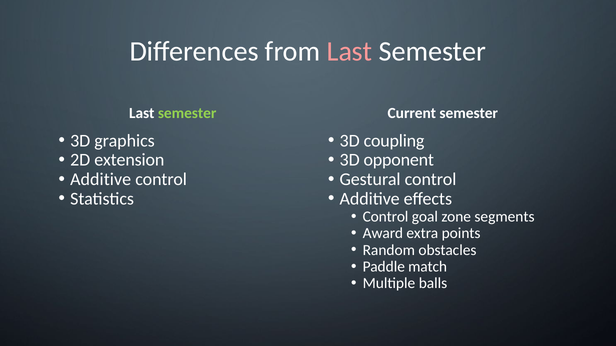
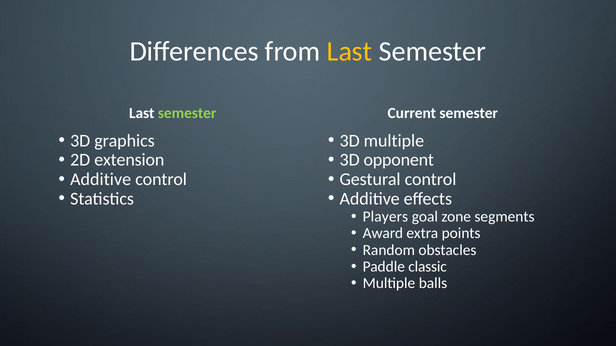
Last at (350, 52) colour: pink -> yellow
3D coupling: coupling -> multiple
Control at (386, 217): Control -> Players
match: match -> classic
